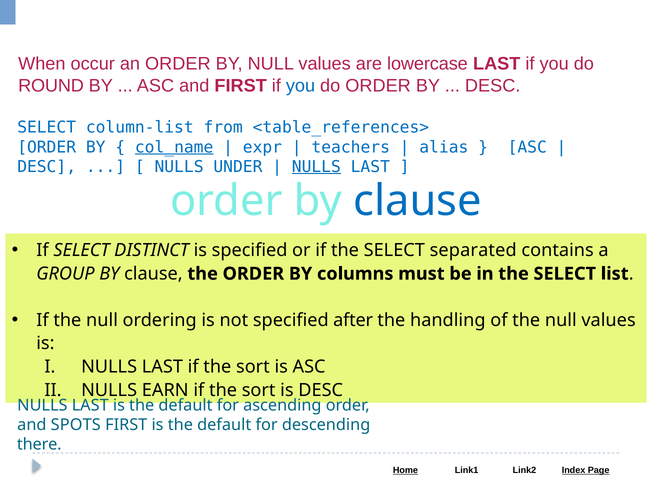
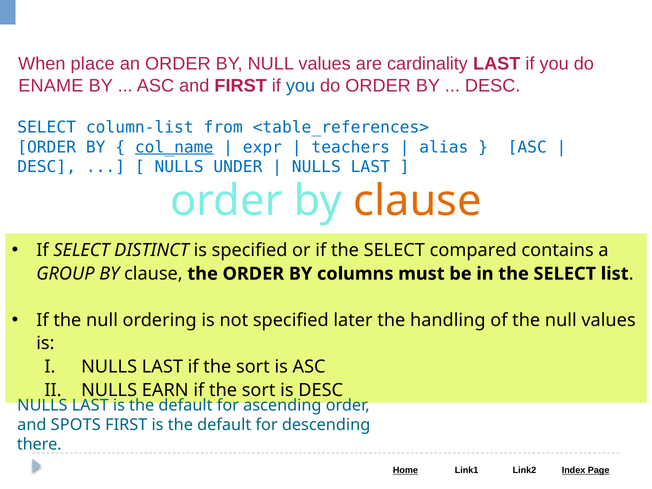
occur: occur -> place
lowercase: lowercase -> cardinality
ROUND: ROUND -> ENAME
NULLS at (316, 167) underline: present -> none
clause at (418, 201) colour: blue -> orange
separated: separated -> compared
after: after -> later
